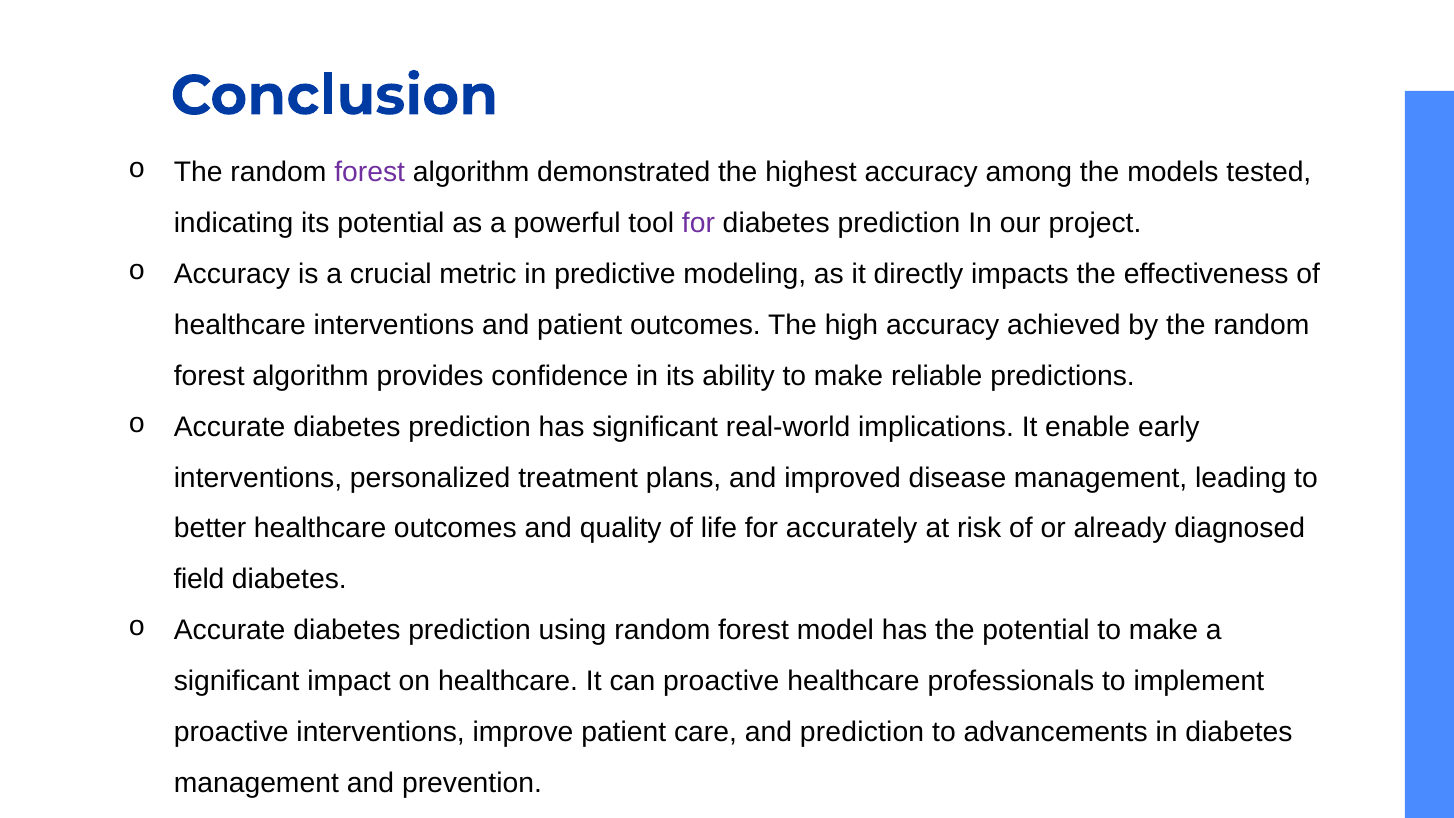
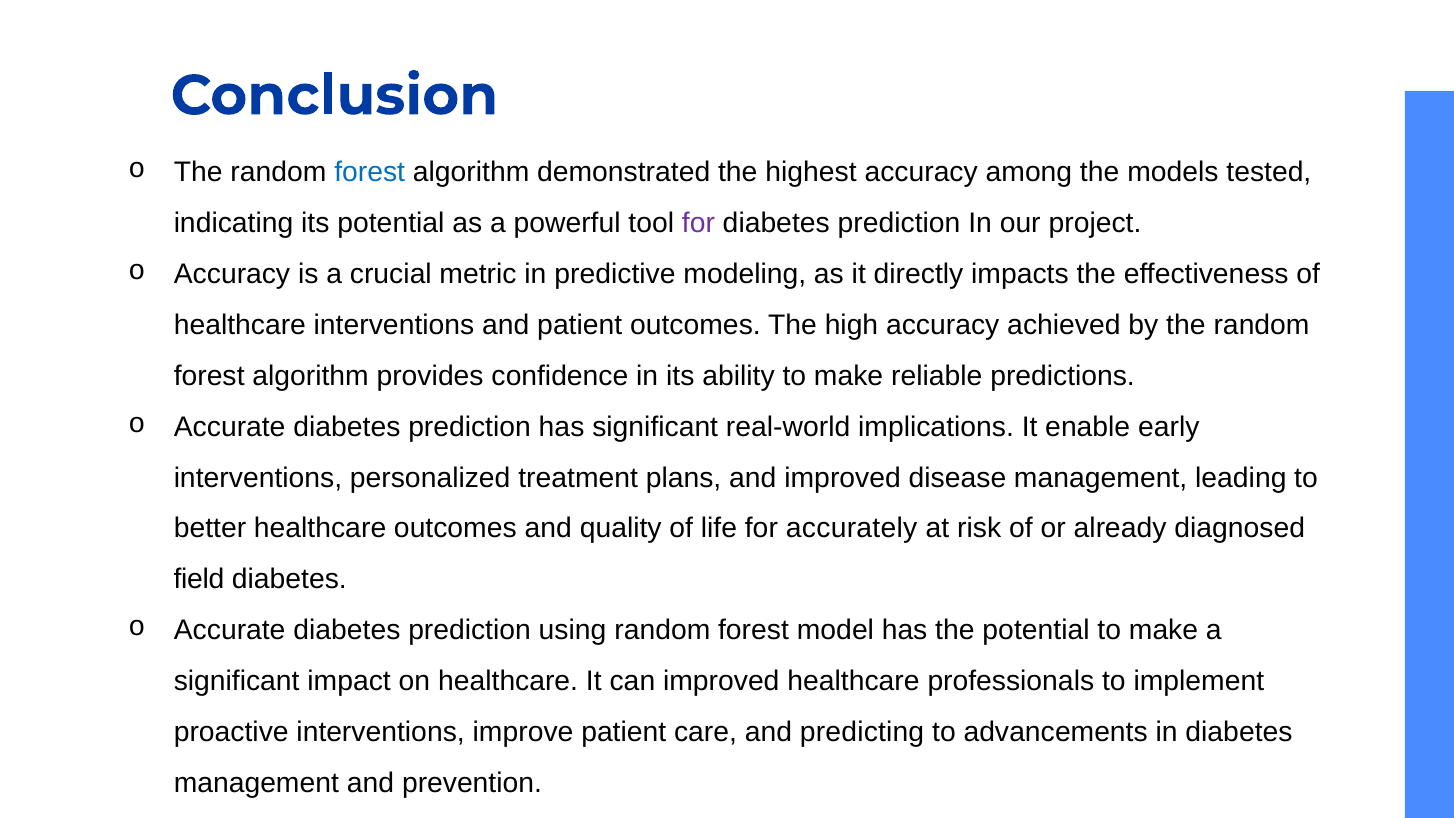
forest at (370, 172) colour: purple -> blue
can proactive: proactive -> improved
and prediction: prediction -> predicting
